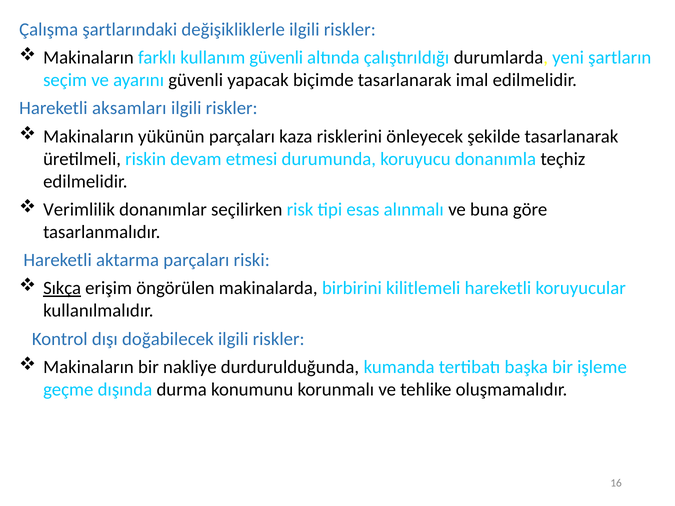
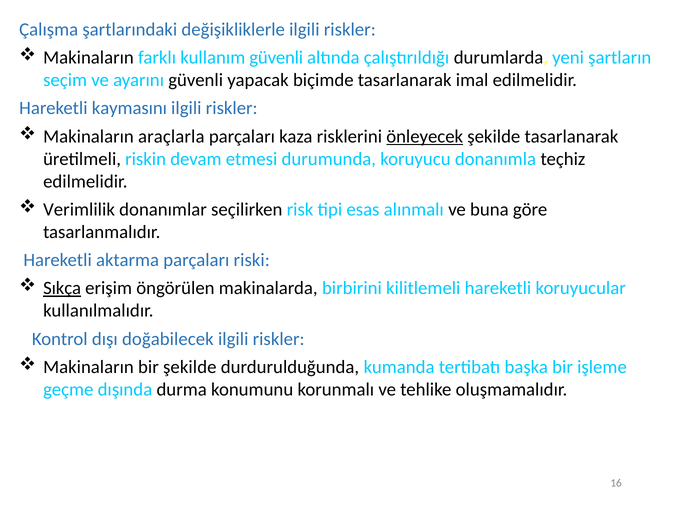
aksamları: aksamları -> kaymasını
yükünün: yükünün -> araçlarla
önleyecek underline: none -> present
bir nakliye: nakliye -> şekilde
